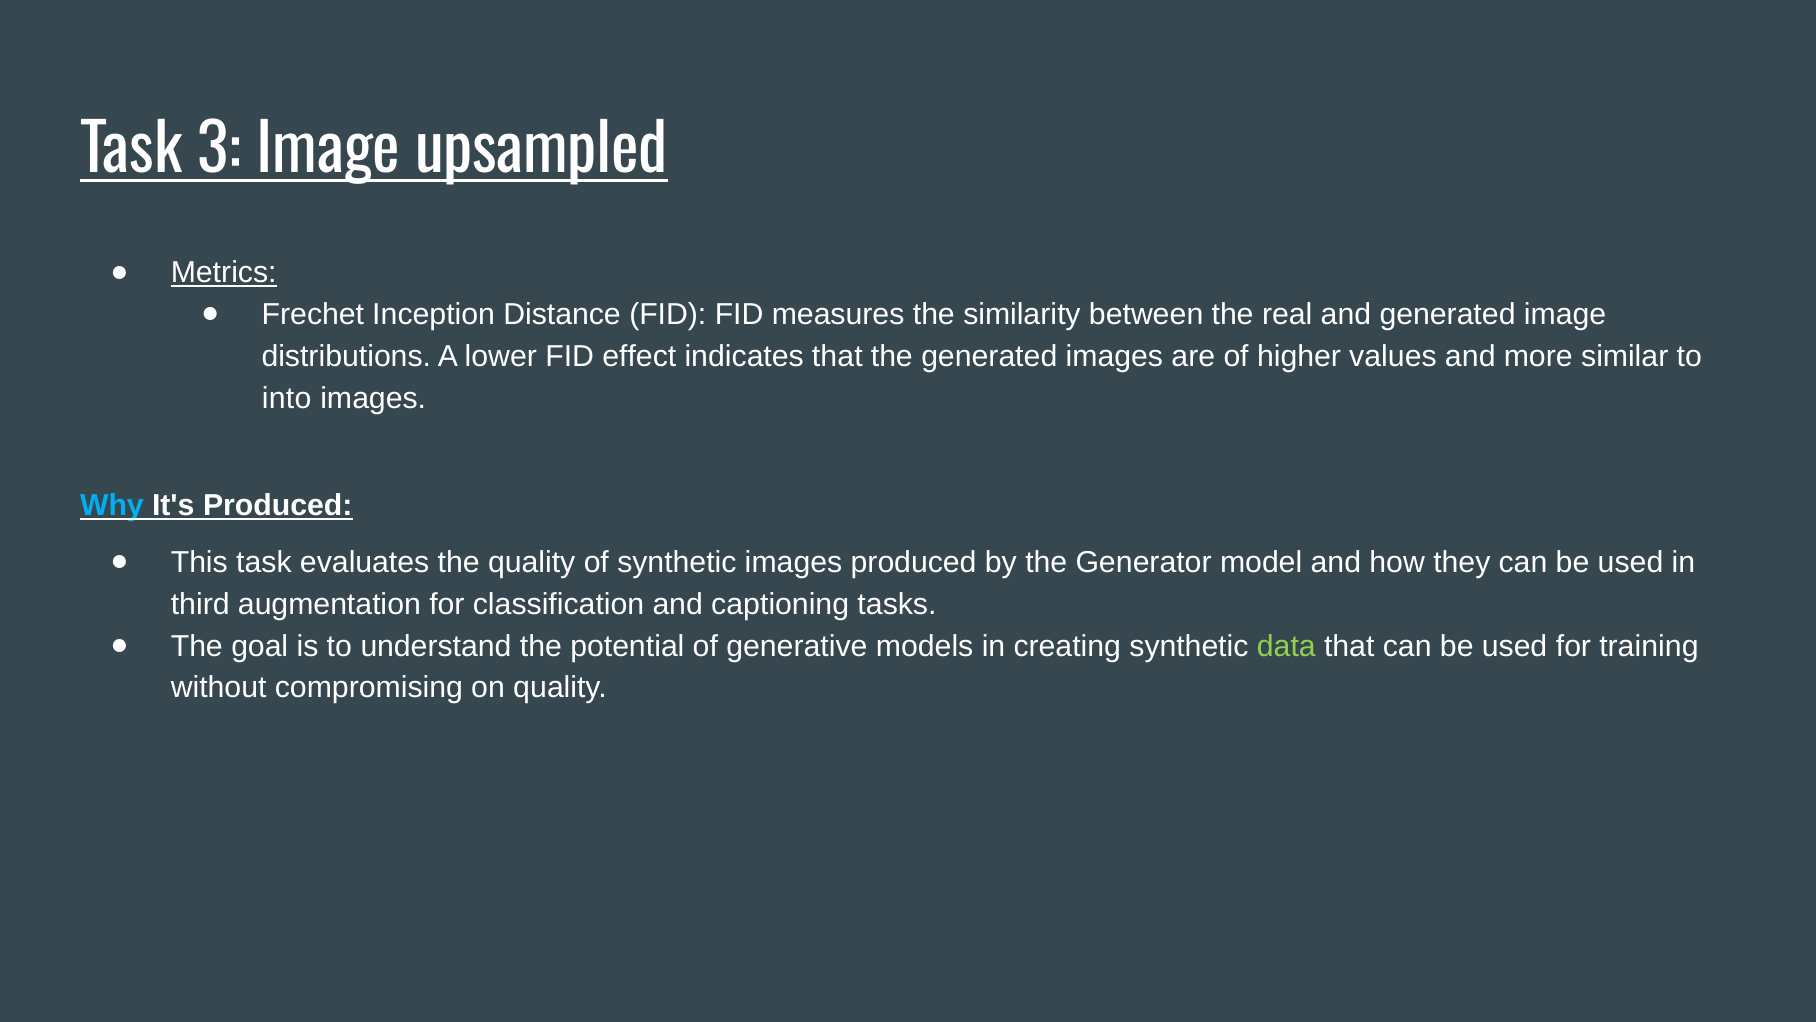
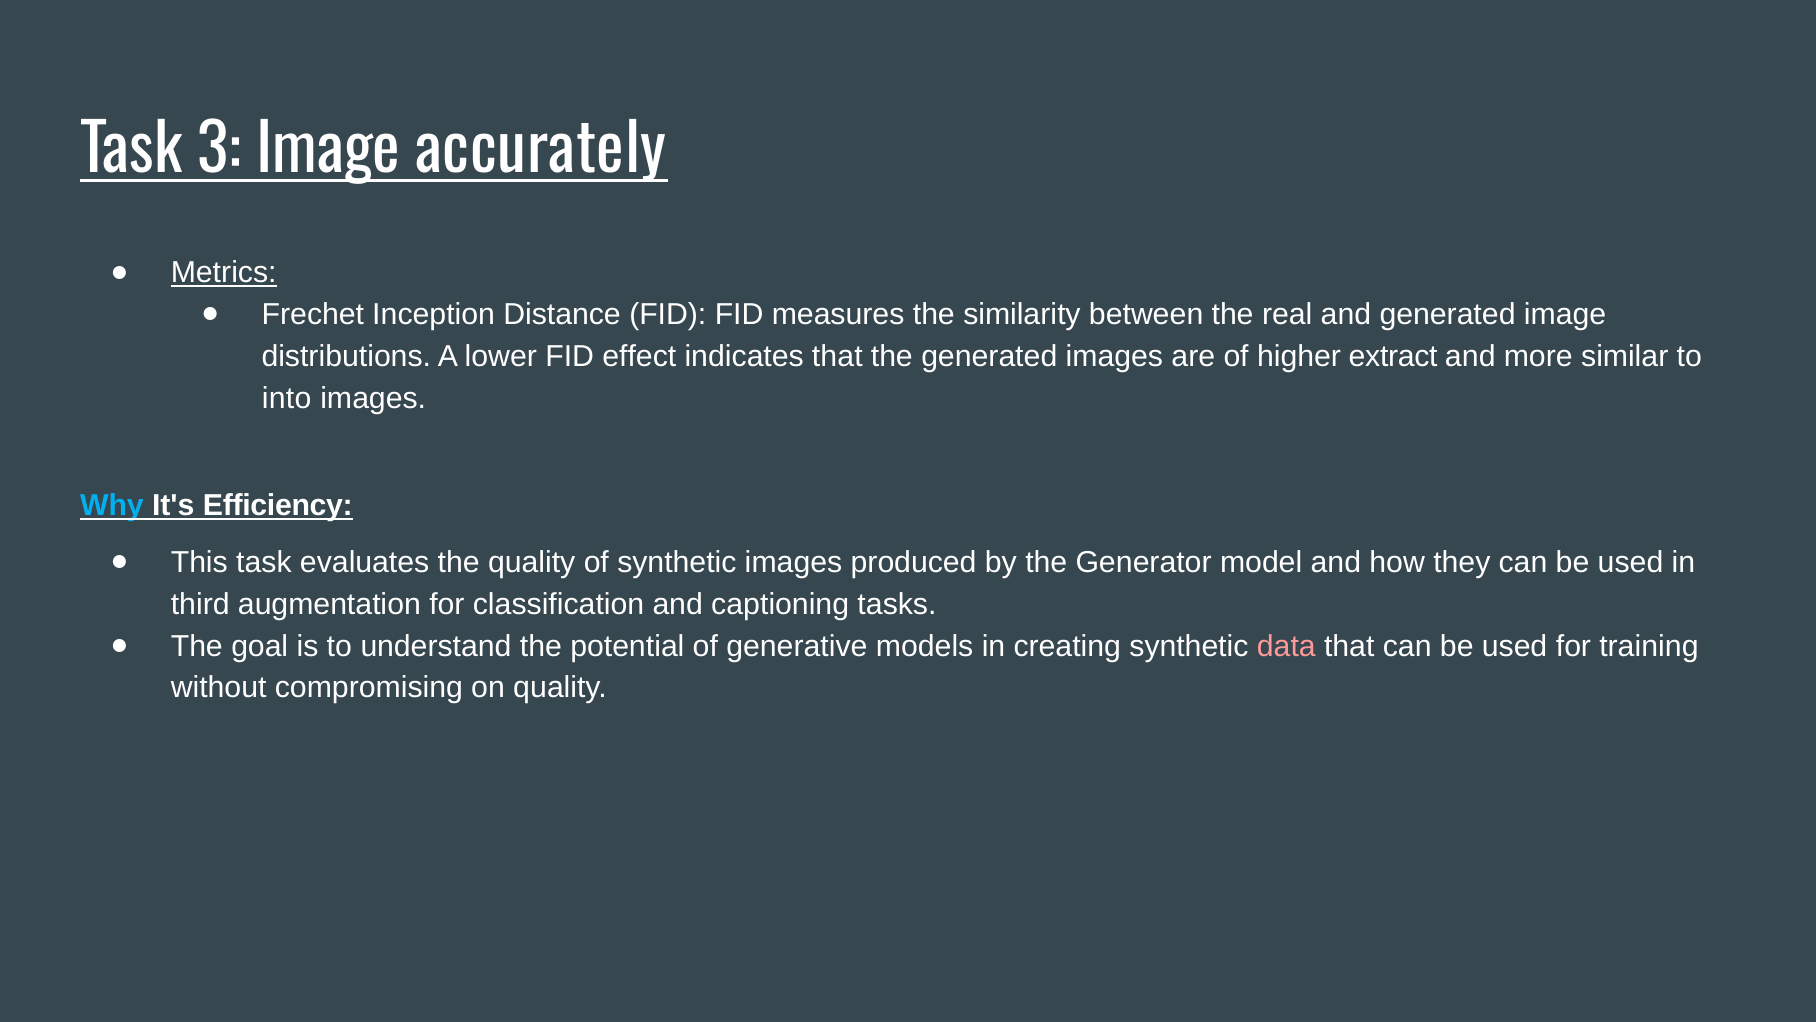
upsampled: upsampled -> accurately
values: values -> extract
It's Produced: Produced -> Efficiency
data colour: light green -> pink
